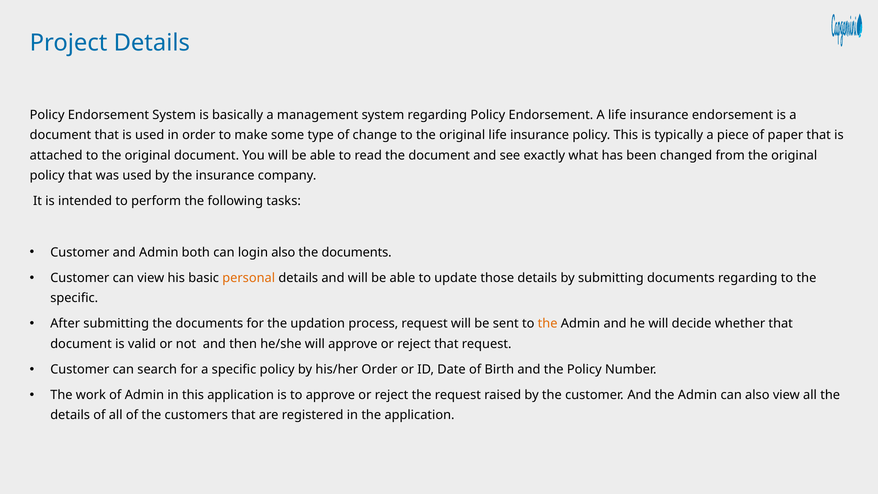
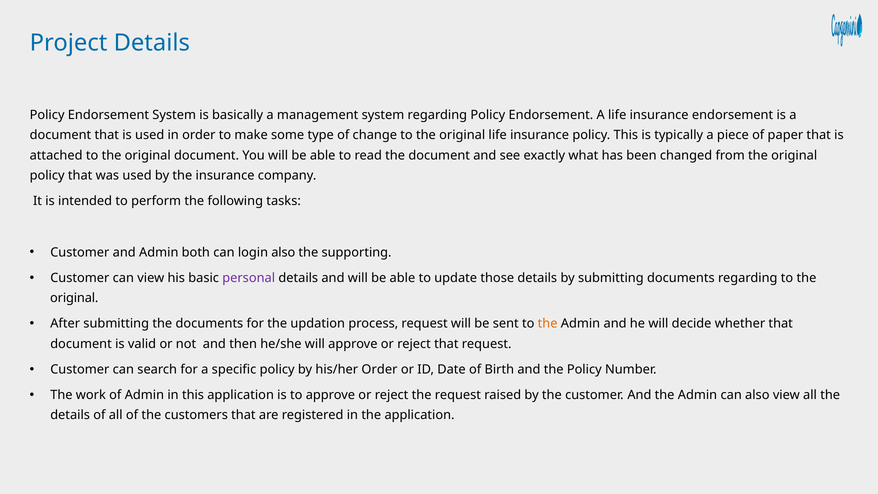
documents at (357, 252): documents -> supporting
personal colour: orange -> purple
specific at (74, 298): specific -> original
